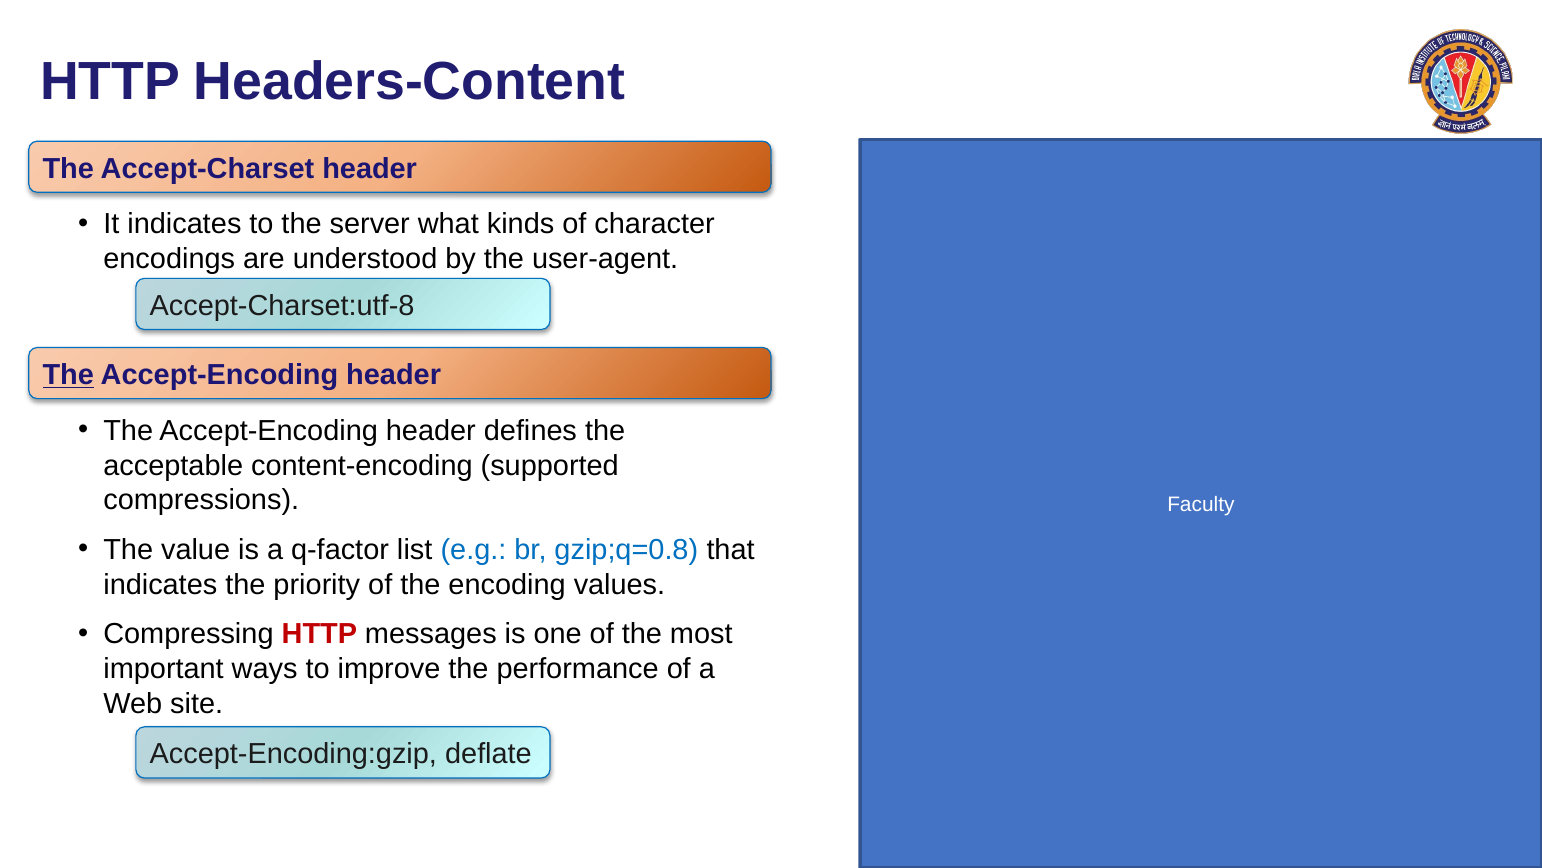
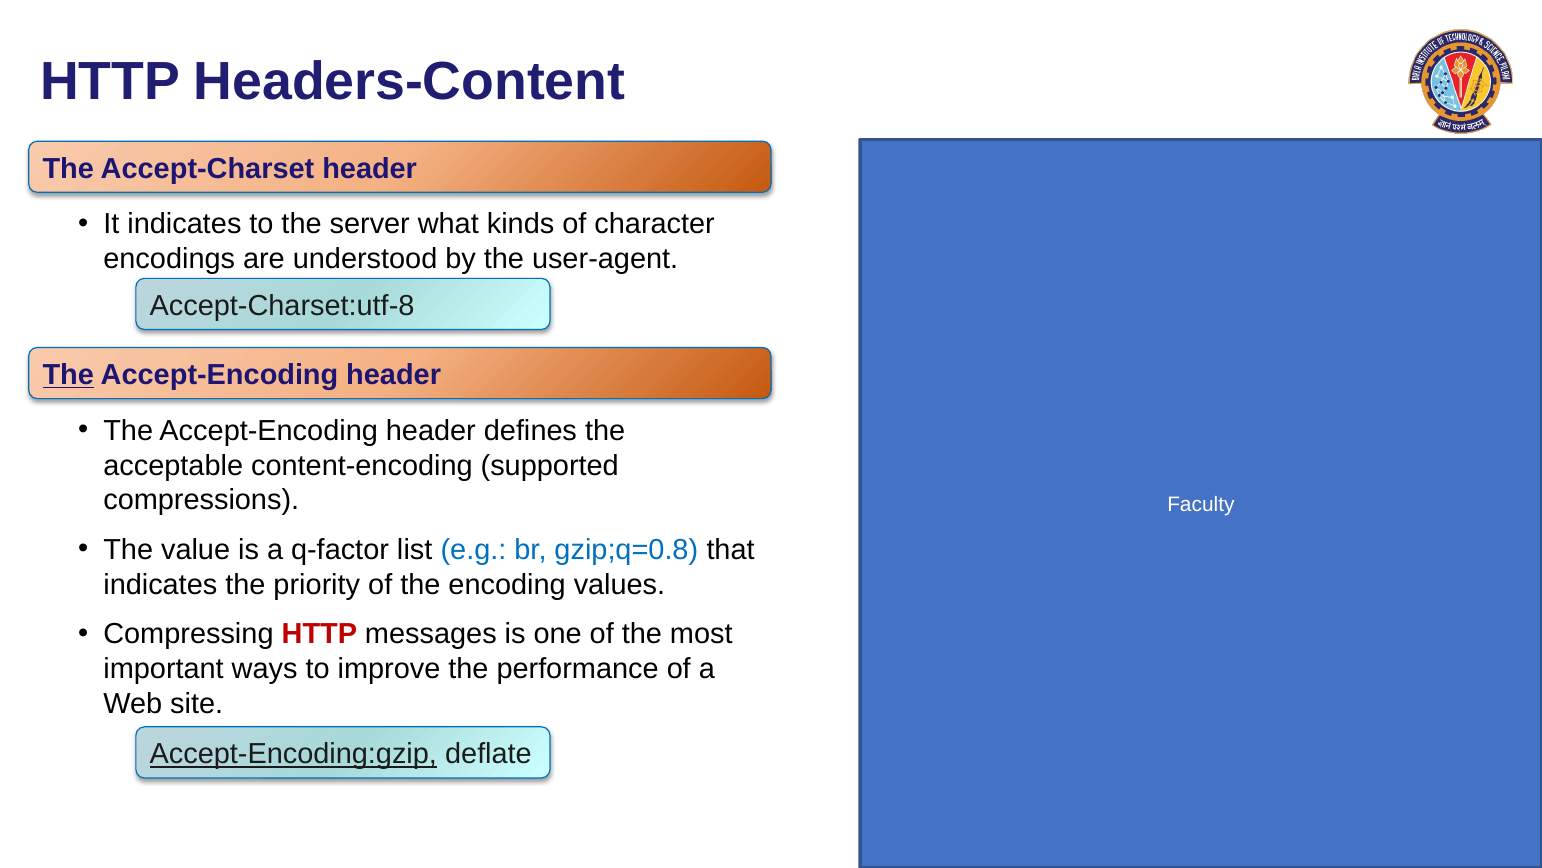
Accept-Encoding:gzip underline: none -> present
